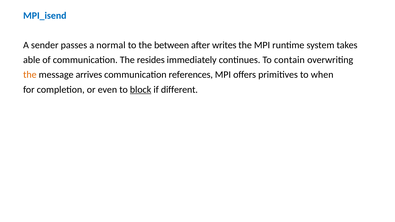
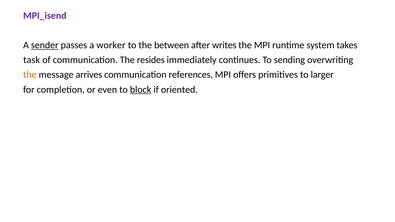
MPI_isend colour: blue -> purple
sender underline: none -> present
normal: normal -> worker
able: able -> task
contain: contain -> sending
when: when -> larger
different: different -> oriented
